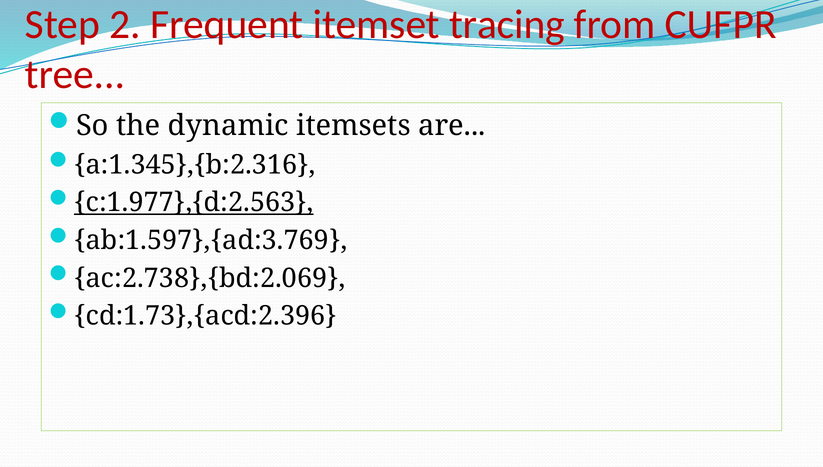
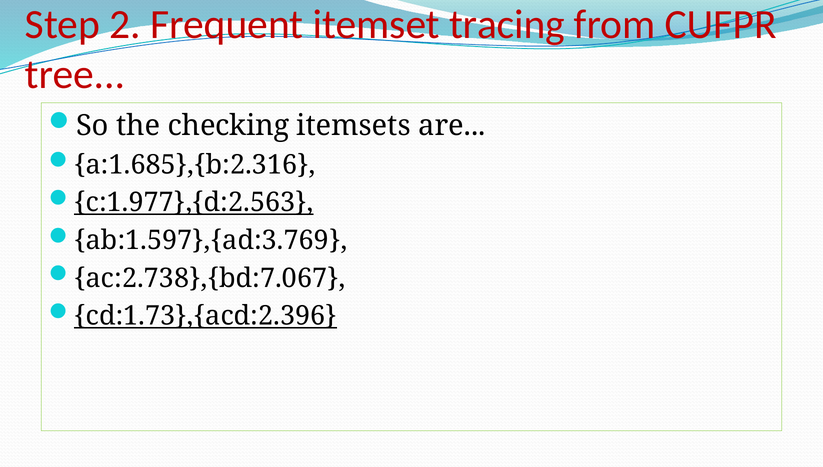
dynamic: dynamic -> checking
a:1.345},{b:2.316: a:1.345},{b:2.316 -> a:1.685},{b:2.316
ac:2.738},{bd:2.069: ac:2.738},{bd:2.069 -> ac:2.738},{bd:7.067
cd:1.73},{acd:2.396 underline: none -> present
